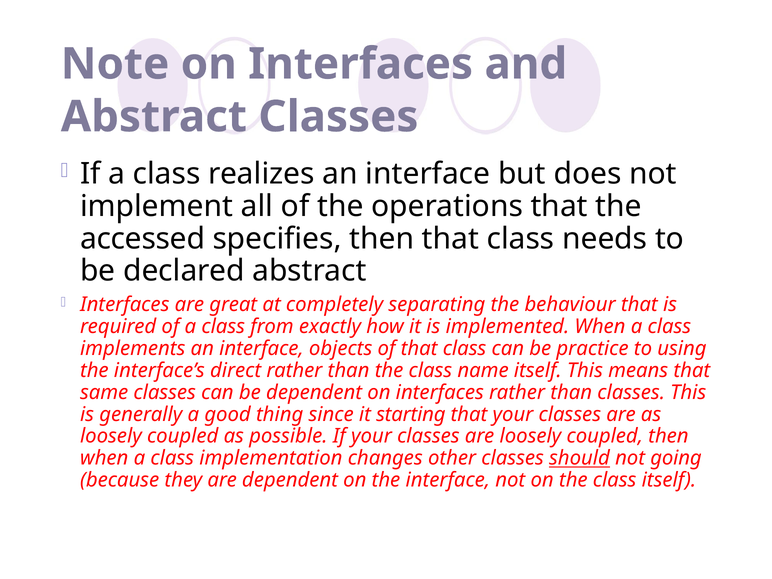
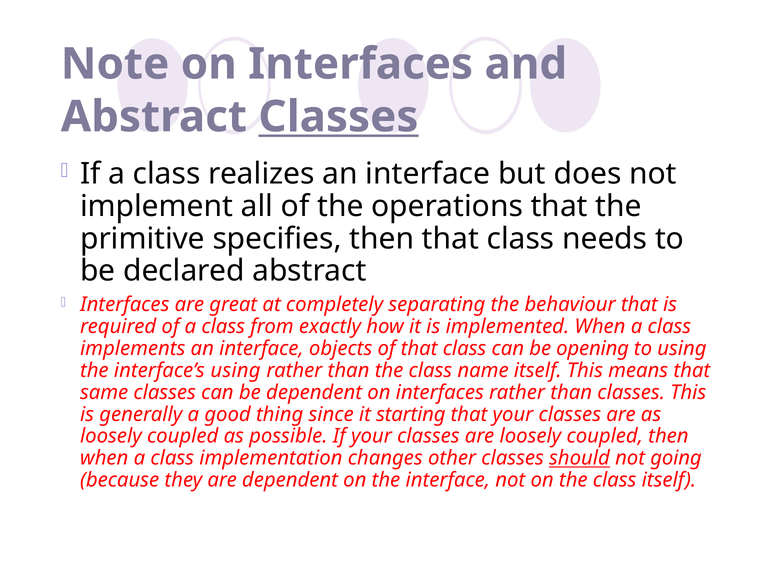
Classes at (338, 117) underline: none -> present
accessed: accessed -> primitive
practice: practice -> opening
interface’s direct: direct -> using
